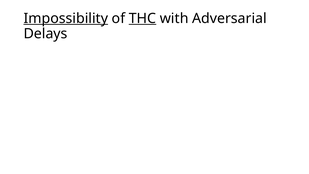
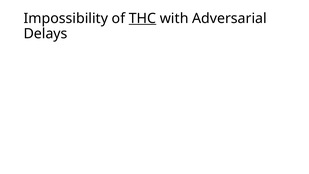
Impossibility underline: present -> none
